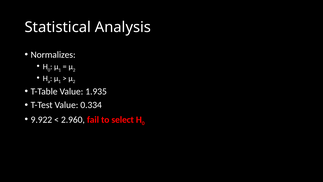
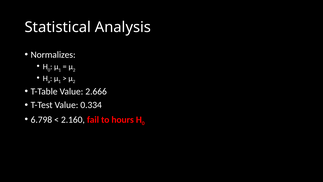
1.935: 1.935 -> 2.666
9.922: 9.922 -> 6.798
2.960: 2.960 -> 2.160
select: select -> hours
